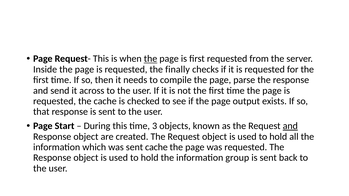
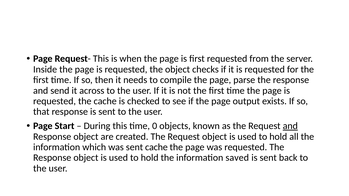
the at (151, 59) underline: present -> none
the finally: finally -> object
3: 3 -> 0
group: group -> saved
